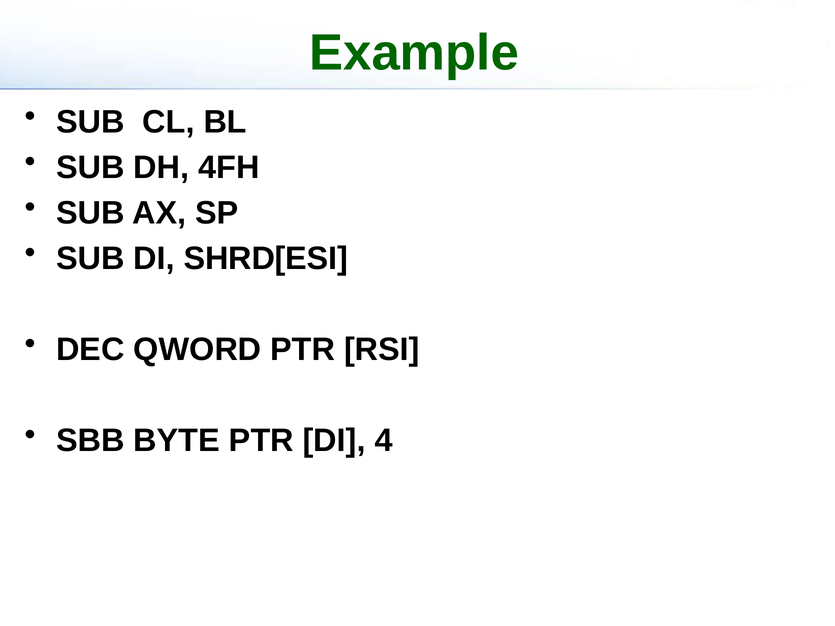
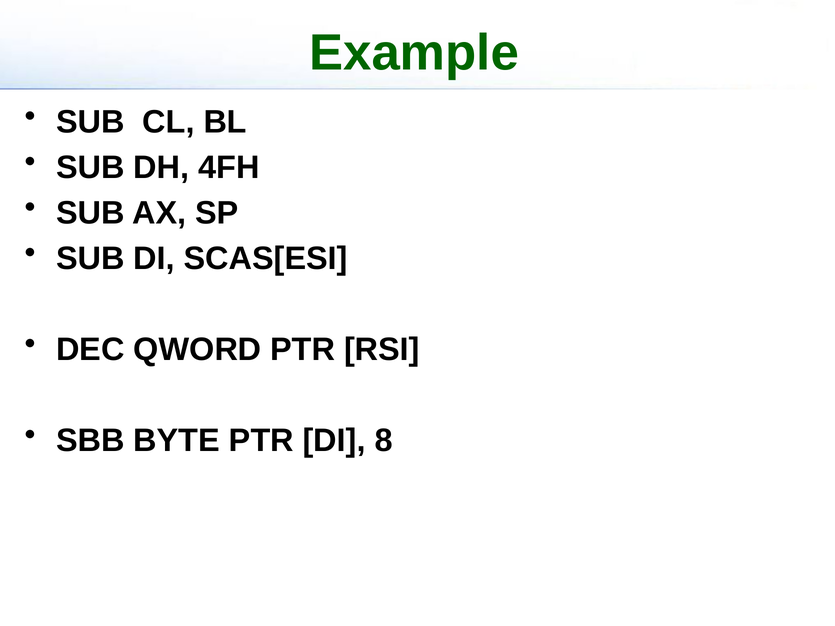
SHRD[ESI: SHRD[ESI -> SCAS[ESI
4: 4 -> 8
